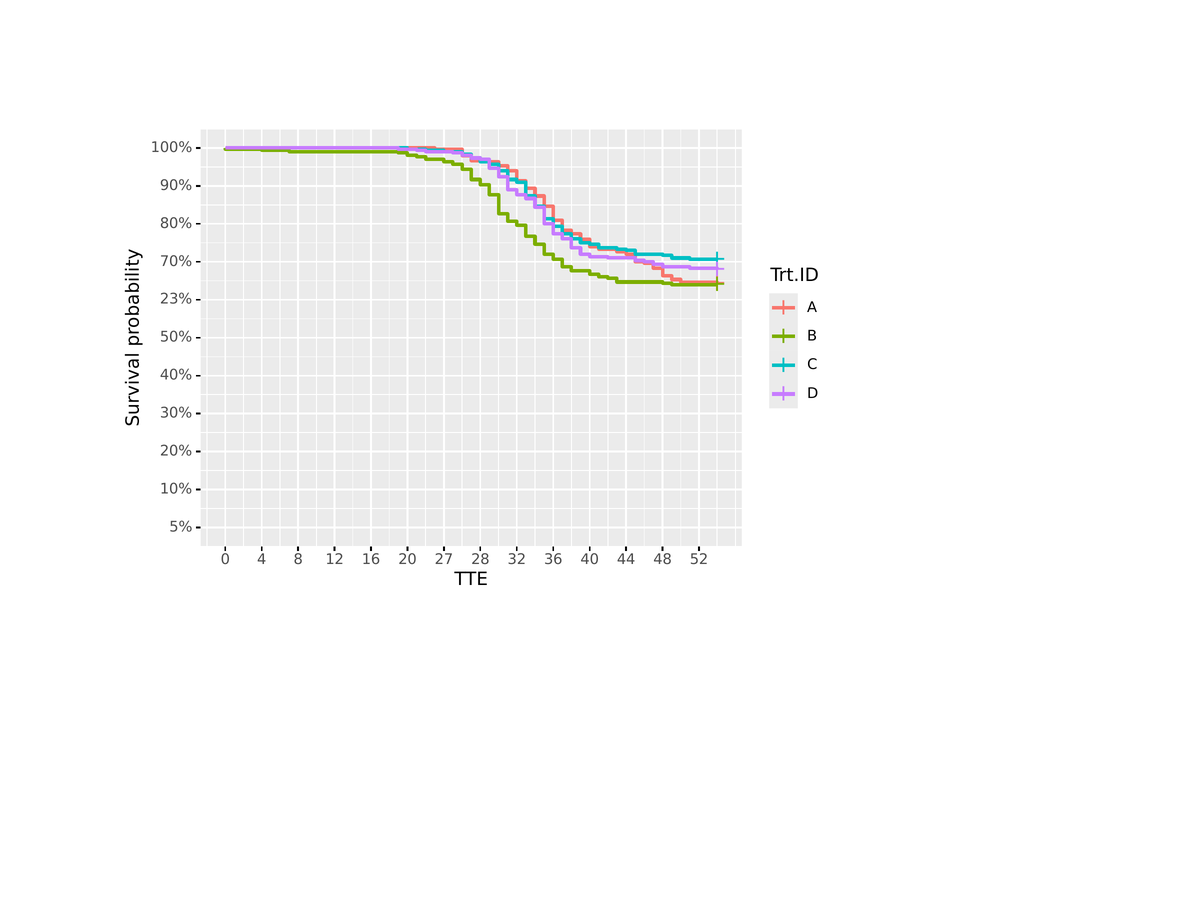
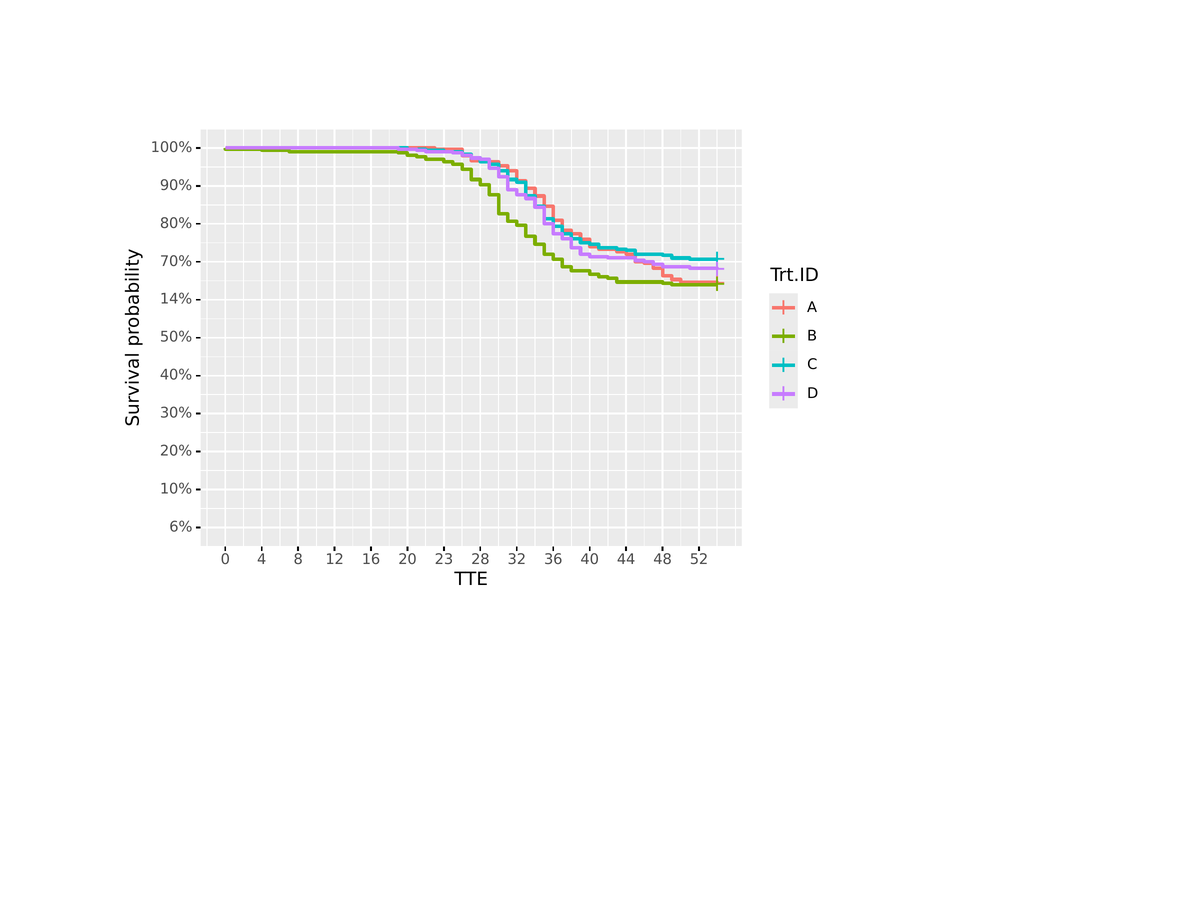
23%: 23% -> 14%
5%: 5% -> 6%
27: 27 -> 23
